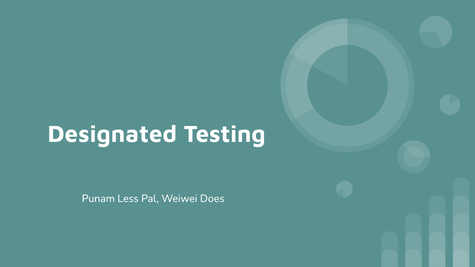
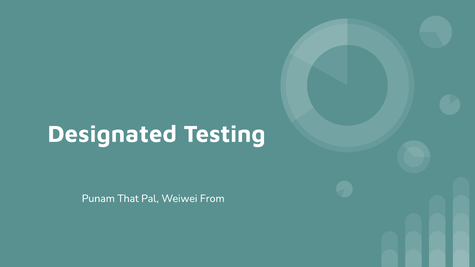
Less: Less -> That
Does: Does -> From
